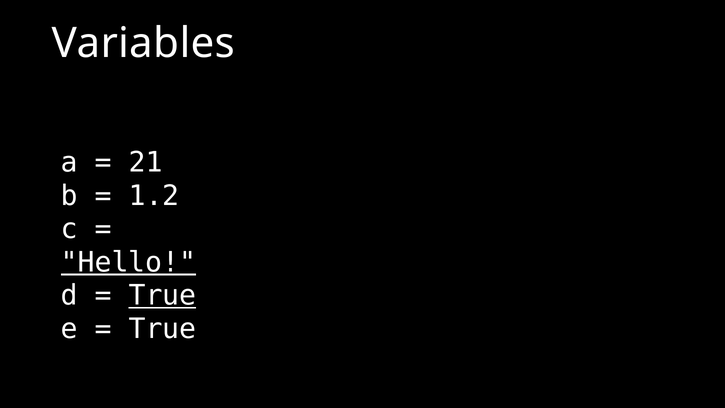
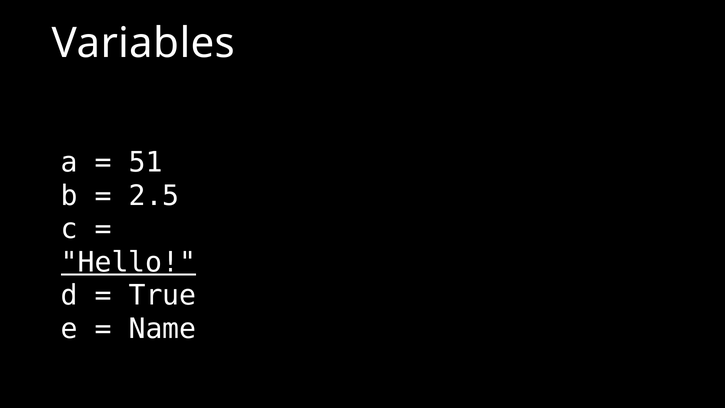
21: 21 -> 51
1.2: 1.2 -> 2.5
True at (162, 295) underline: present -> none
True at (162, 329): True -> Name
